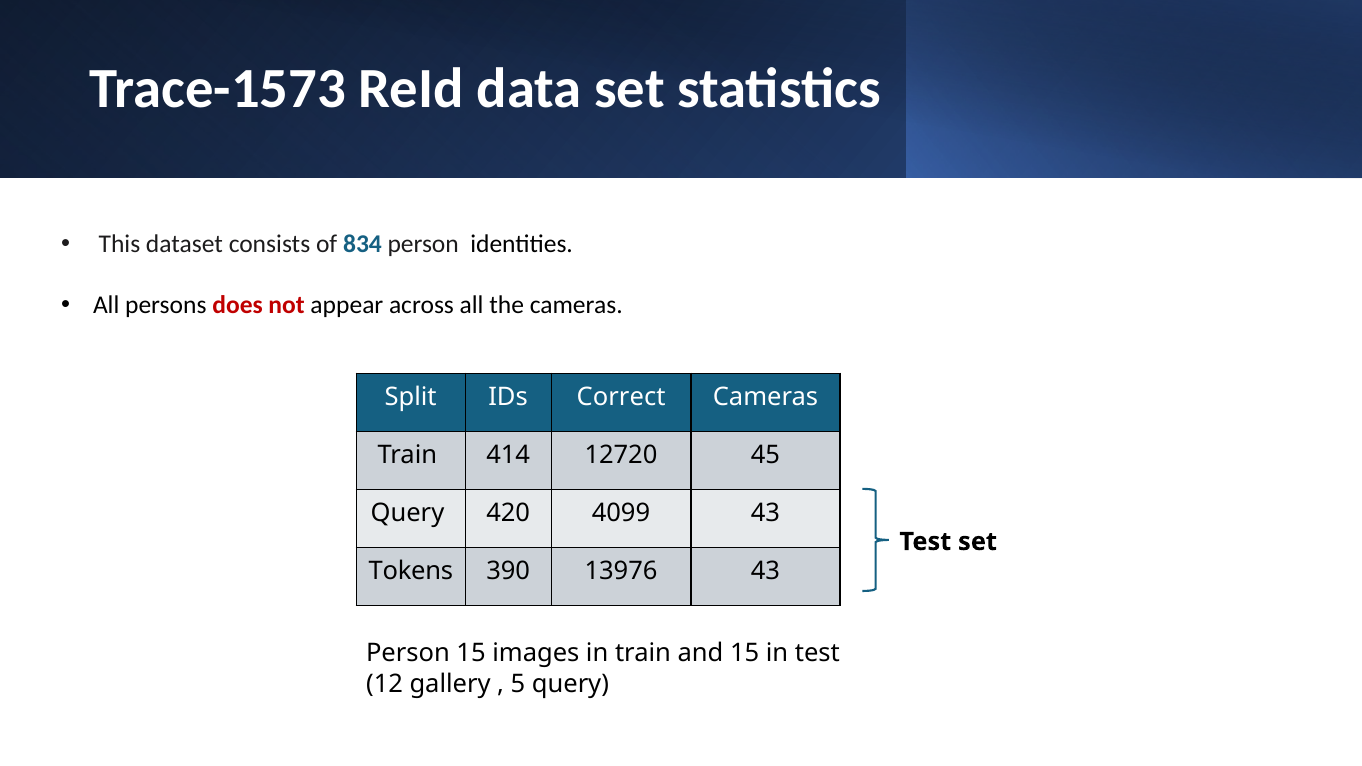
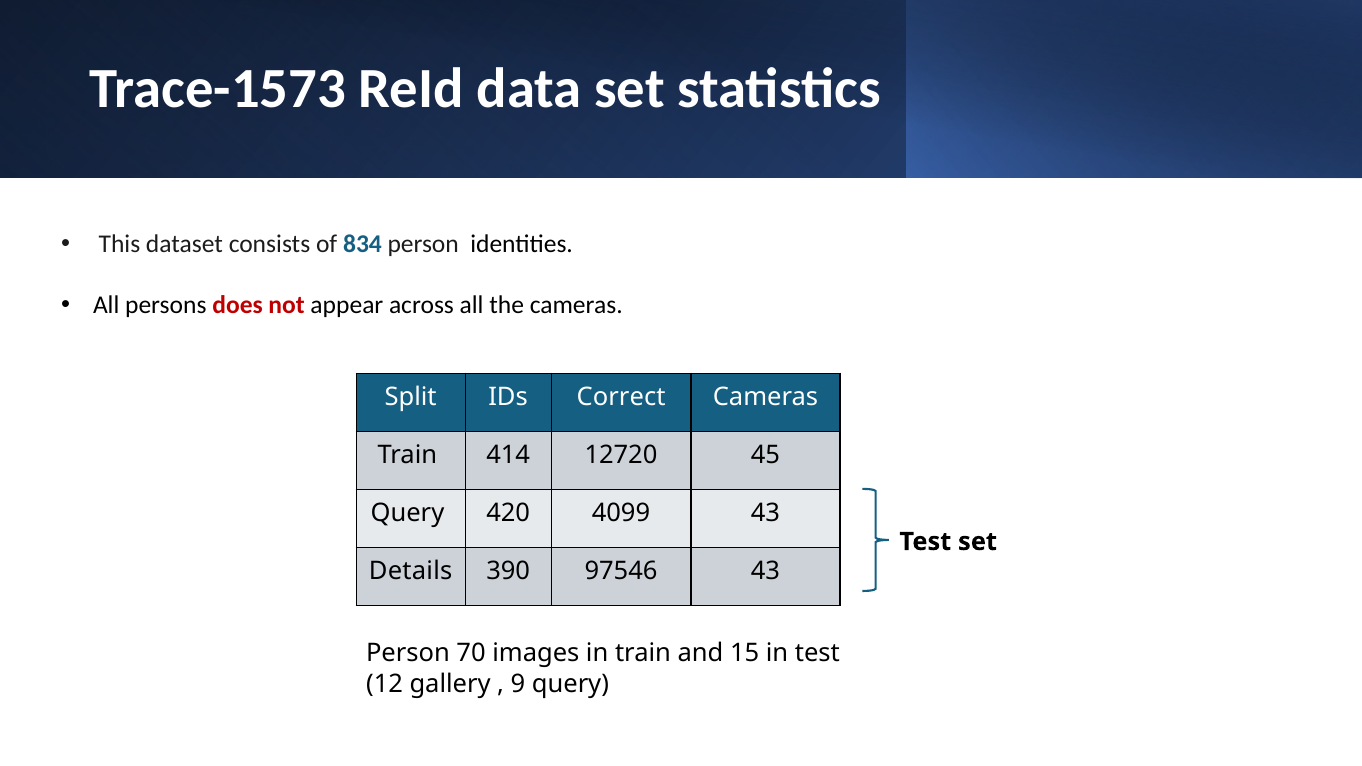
Tokens: Tokens -> Details
13976: 13976 -> 97546
Person 15: 15 -> 70
5: 5 -> 9
